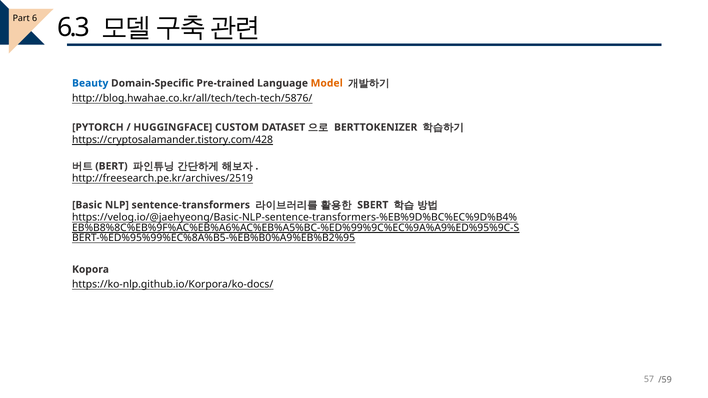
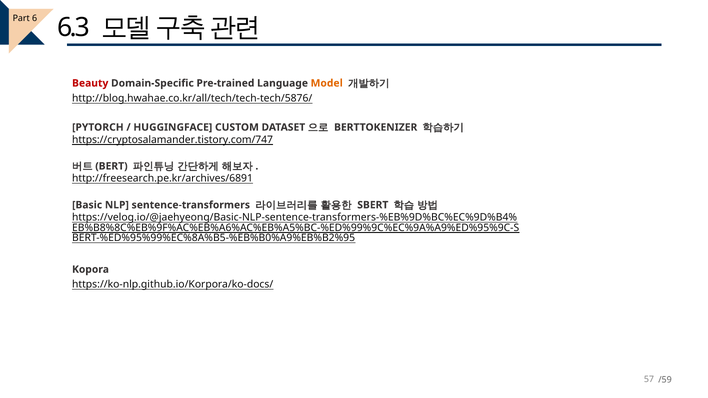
Beauty colour: blue -> red
https://cryptosalamander.tistory.com/428: https://cryptosalamander.tistory.com/428 -> https://cryptosalamander.tistory.com/747
http://freesearch.pe.kr/archives/2519: http://freesearch.pe.kr/archives/2519 -> http://freesearch.pe.kr/archives/6891
